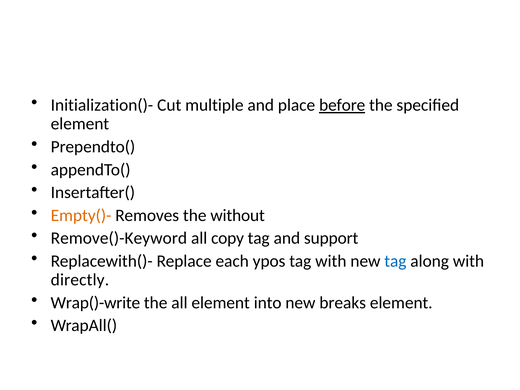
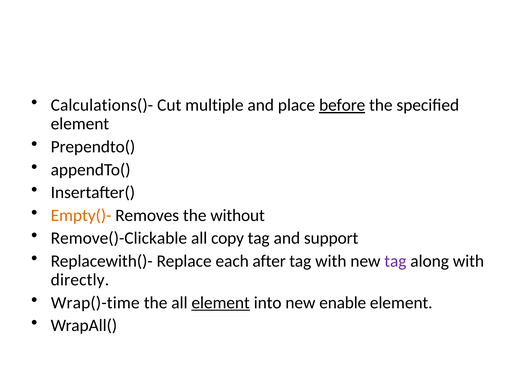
Initialization()-: Initialization()- -> Calculations()-
Remove()-Keyword: Remove()-Keyword -> Remove()-Clickable
ypos: ypos -> after
tag at (395, 261) colour: blue -> purple
Wrap()-write: Wrap()-write -> Wrap()-time
element at (221, 303) underline: none -> present
breaks: breaks -> enable
